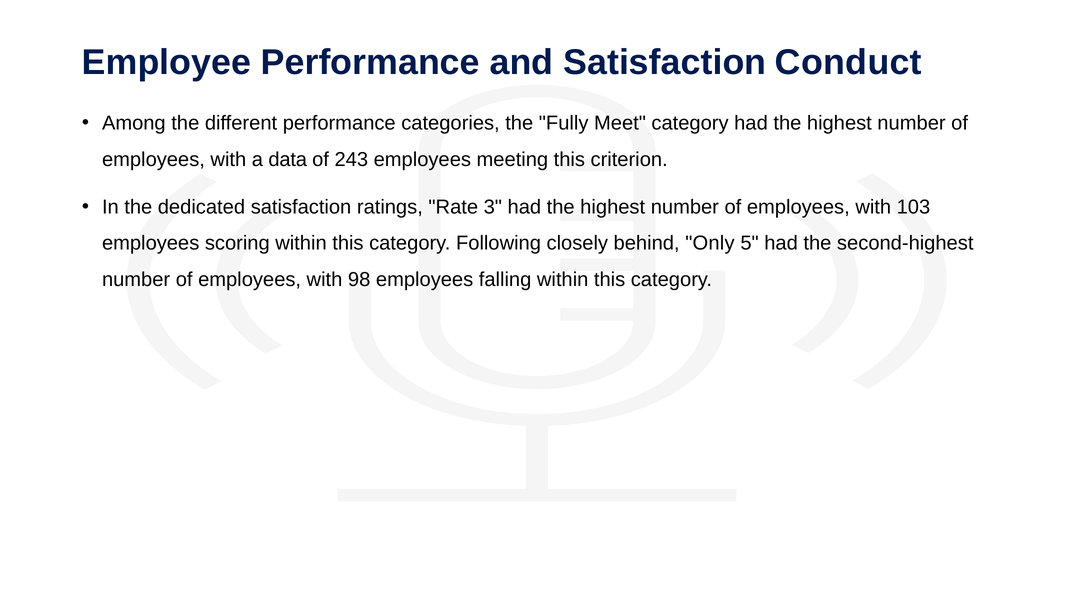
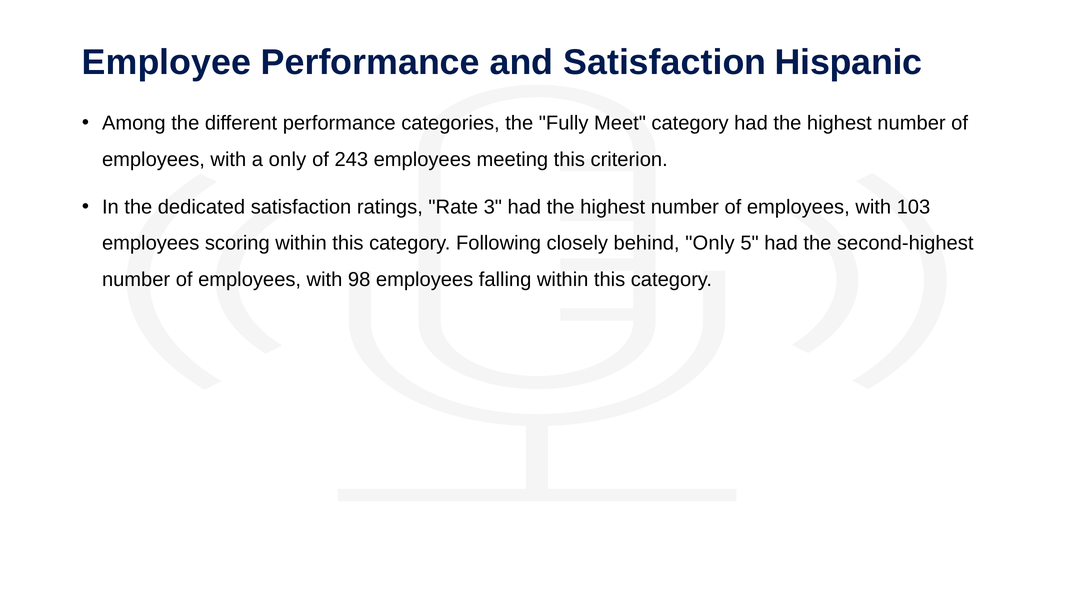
Conduct: Conduct -> Hispanic
a data: data -> only
